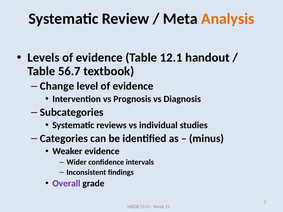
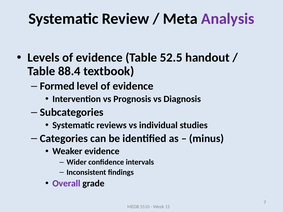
Analysis colour: orange -> purple
12.1: 12.1 -> 52.5
56.7: 56.7 -> 88.4
Change: Change -> Formed
